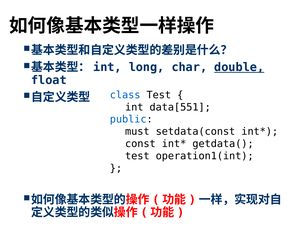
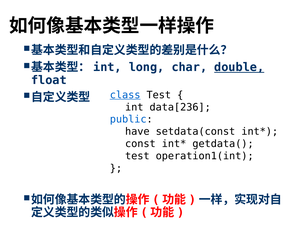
class underline: none -> present
data[551: data[551 -> data[236
must: must -> have
